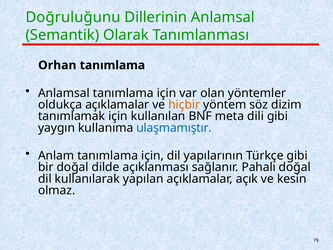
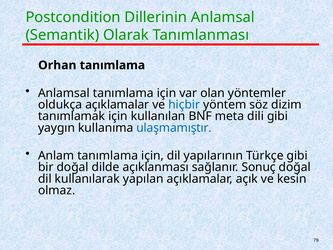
Doğruluğunu: Doğruluğunu -> Postcondition
hiçbir colour: orange -> blue
Pahalı: Pahalı -> Sonuç
